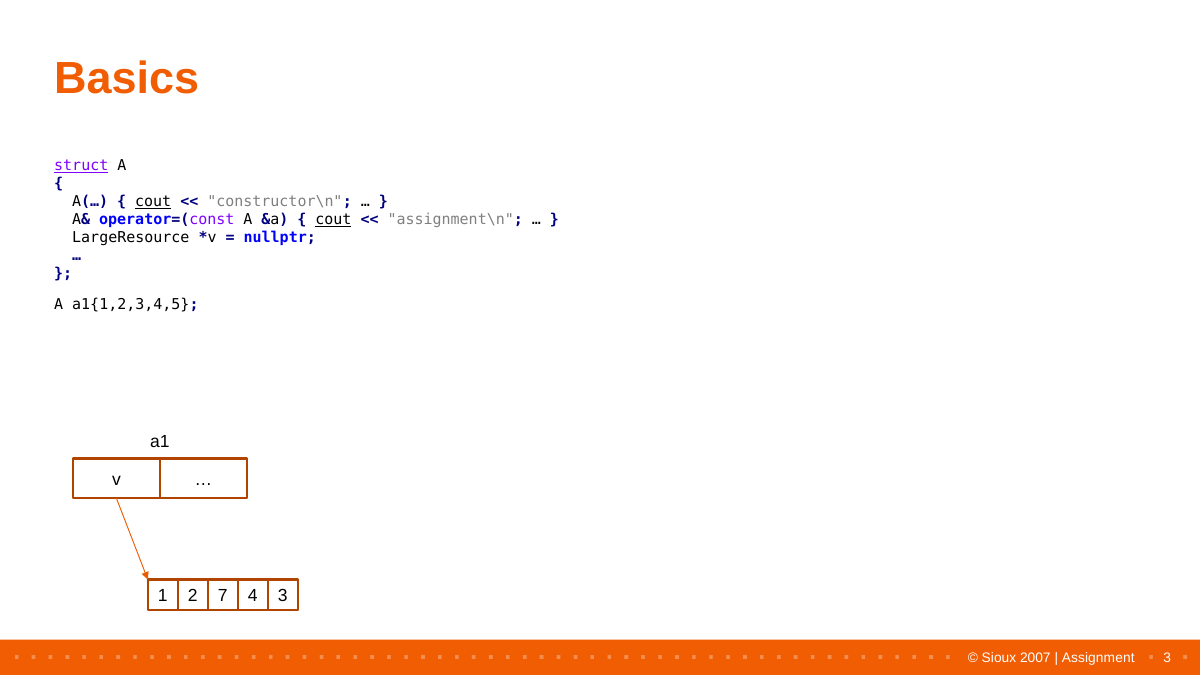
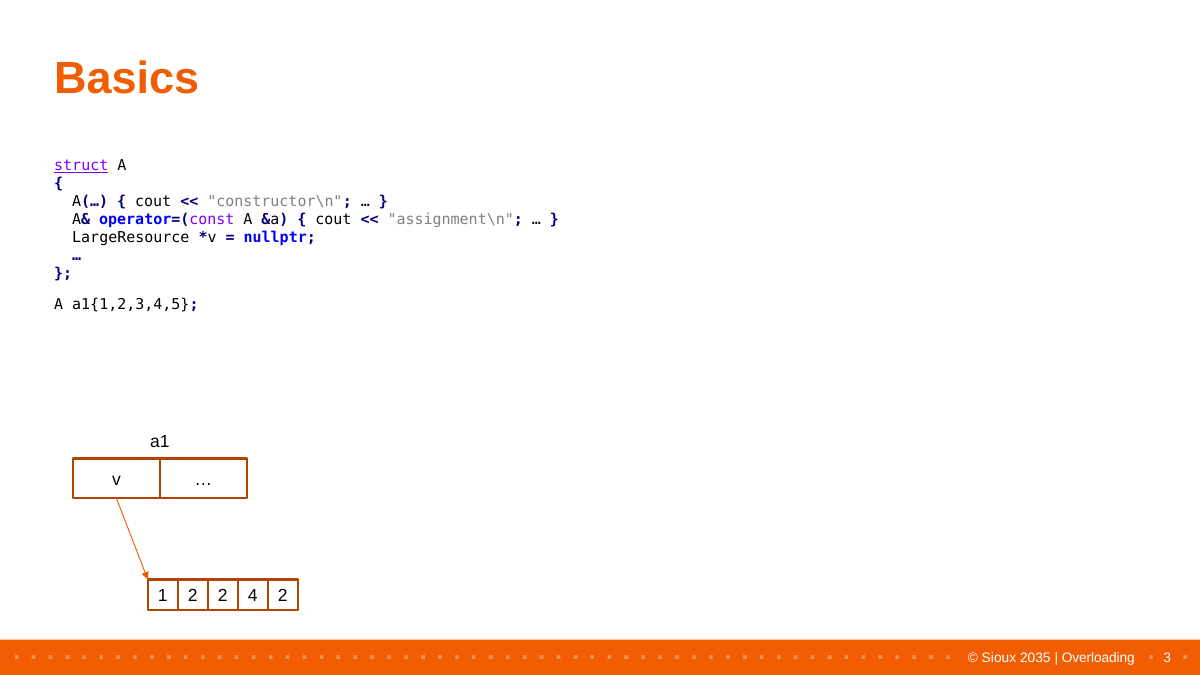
cout at (153, 202) underline: present -> none
cout at (333, 220) underline: present -> none
2 7: 7 -> 2
4 3: 3 -> 2
2007: 2007 -> 2035
Assignment: Assignment -> Overloading
